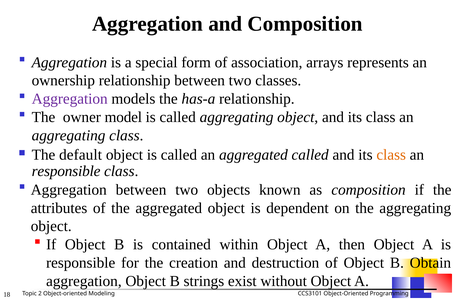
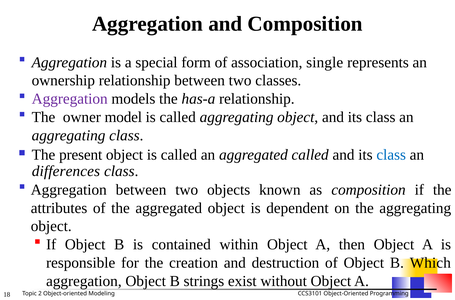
arrays: arrays -> single
default: default -> present
class at (391, 154) colour: orange -> blue
responsible at (66, 171): responsible -> differences
Obtain: Obtain -> Which
